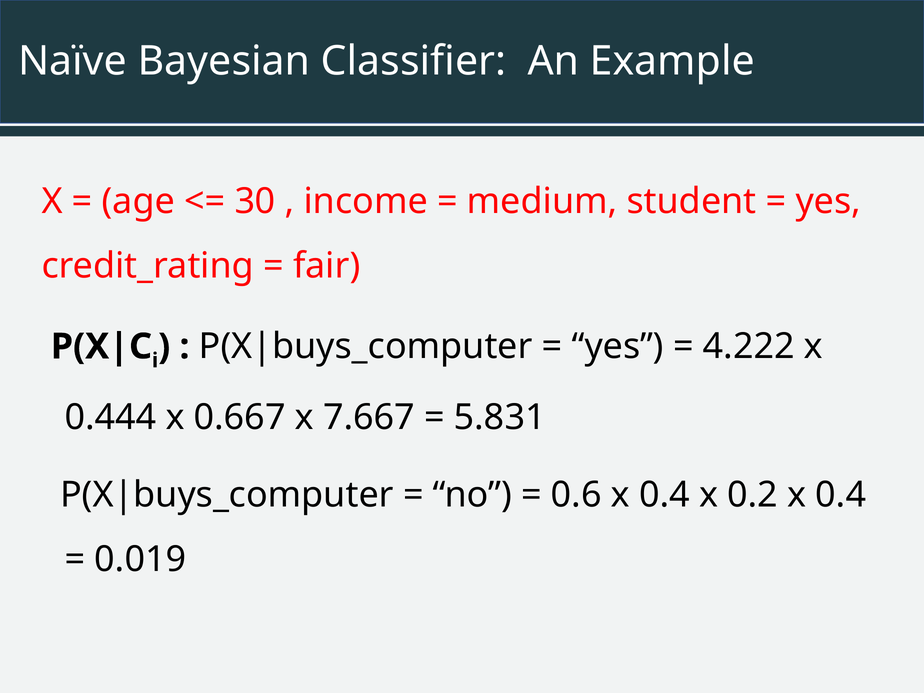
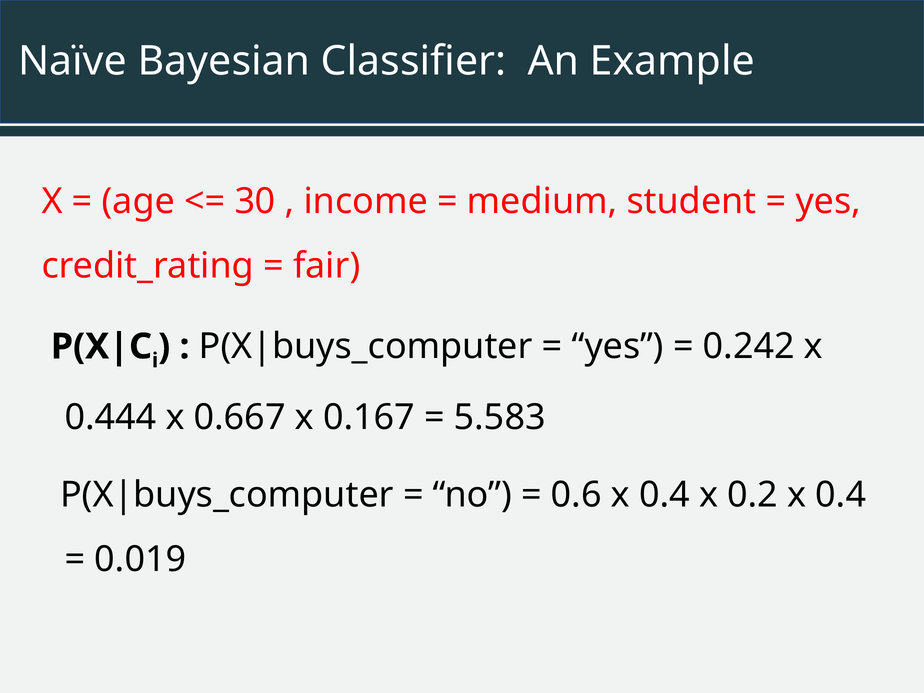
4.222: 4.222 -> 0.242
7.667: 7.667 -> 0.167
5.831: 5.831 -> 5.583
